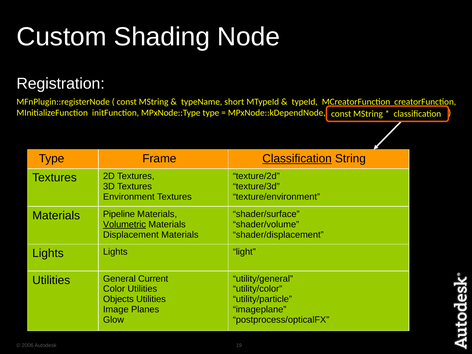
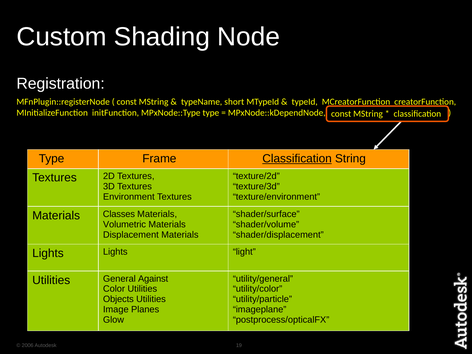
Pipeline: Pipeline -> Classes
Volumetric underline: present -> none
Current: Current -> Against
